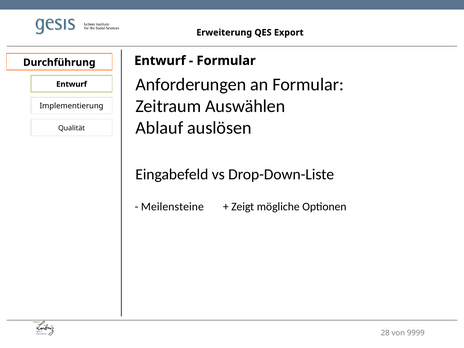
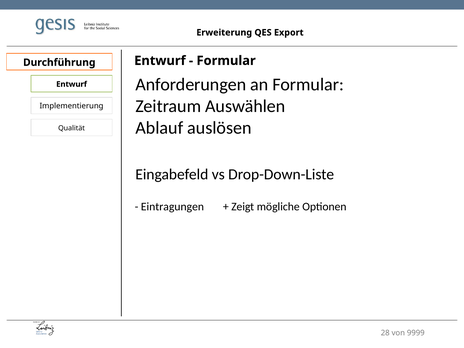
Meilensteine: Meilensteine -> Eintragungen
